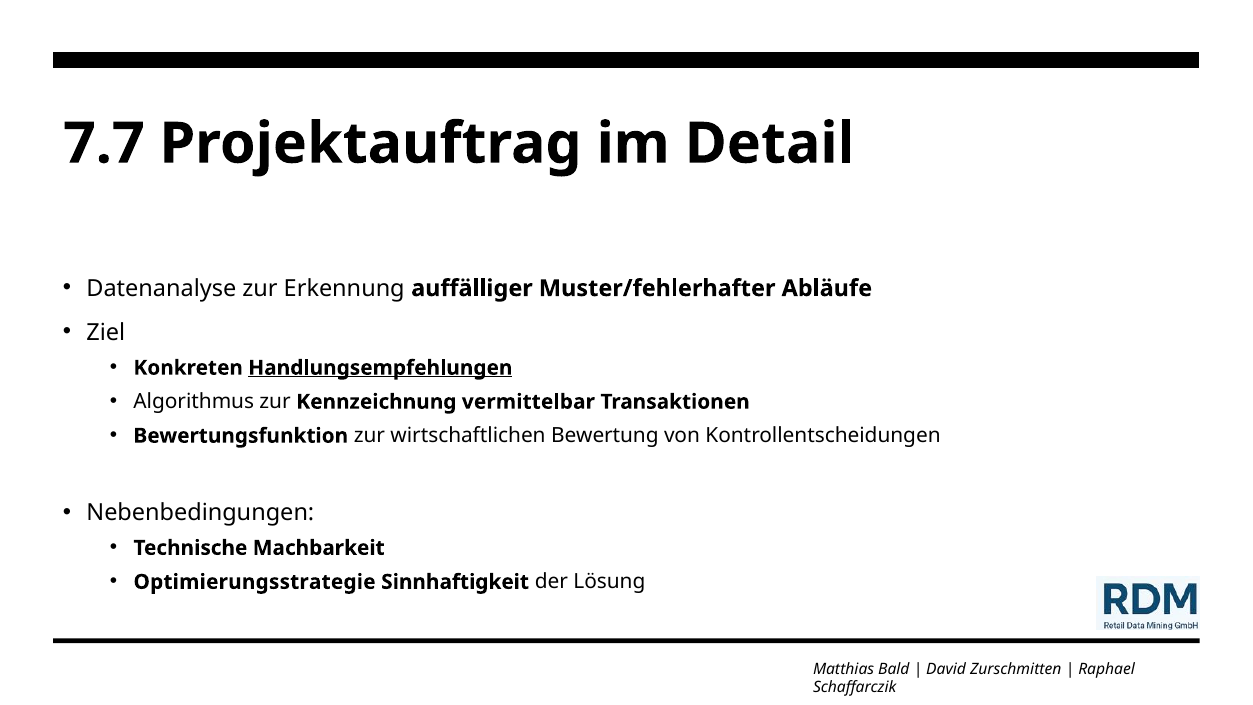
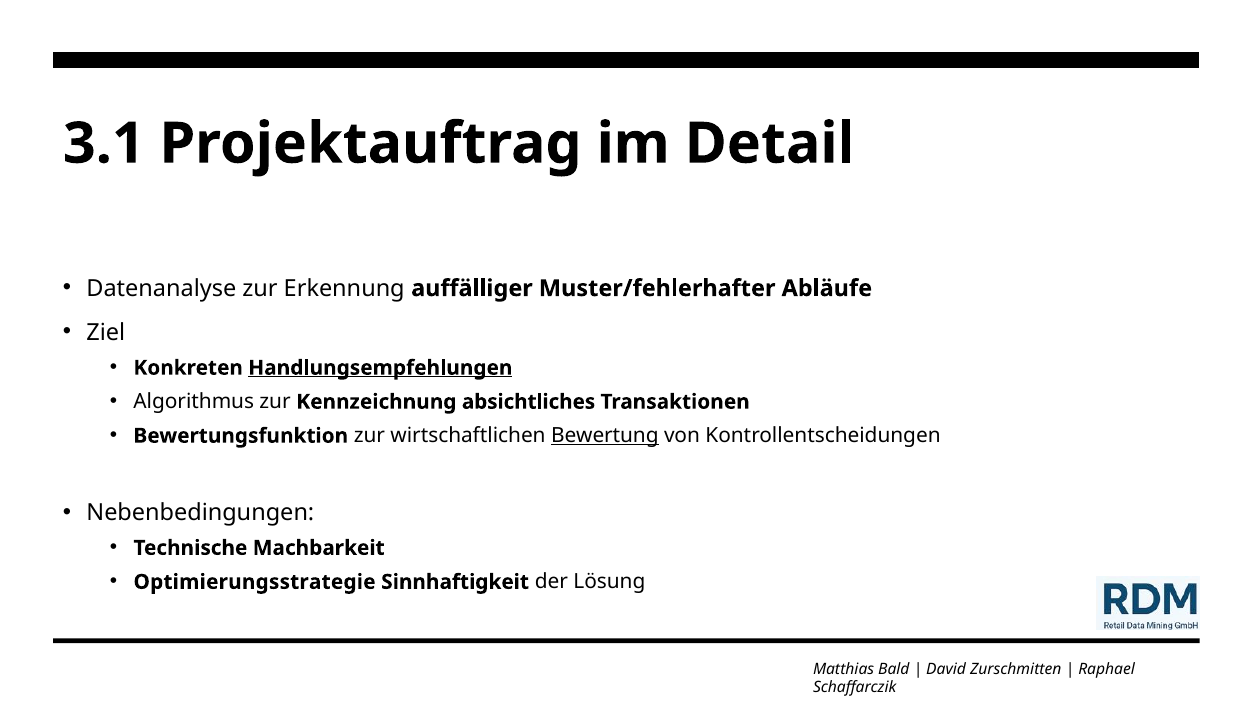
7.7: 7.7 -> 3.1
vermittelbar: vermittelbar -> absichtliches
Bewertung underline: none -> present
